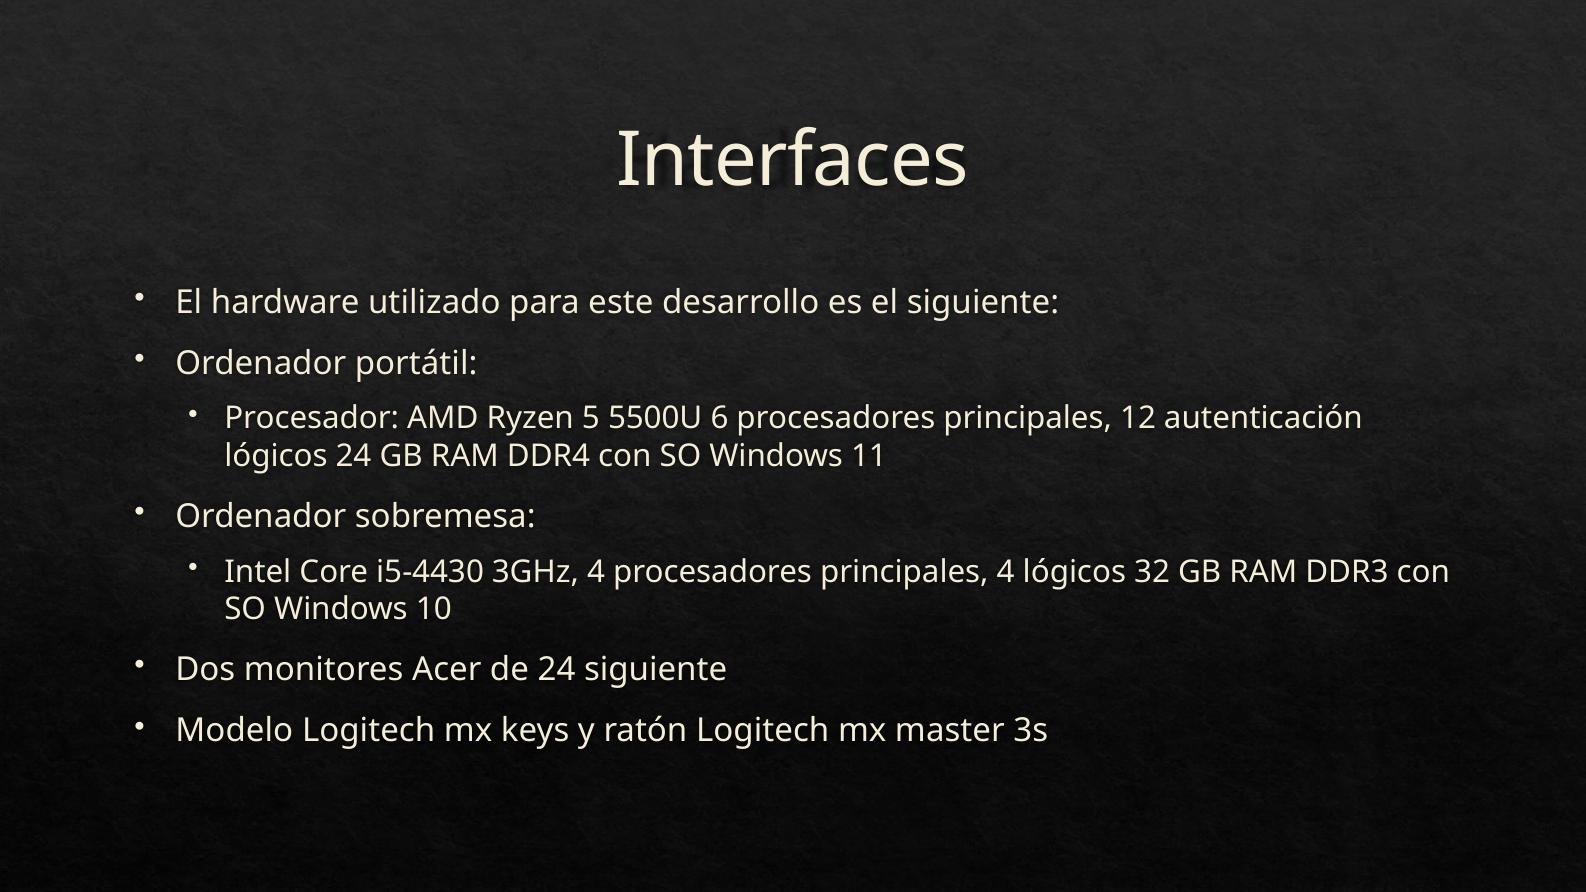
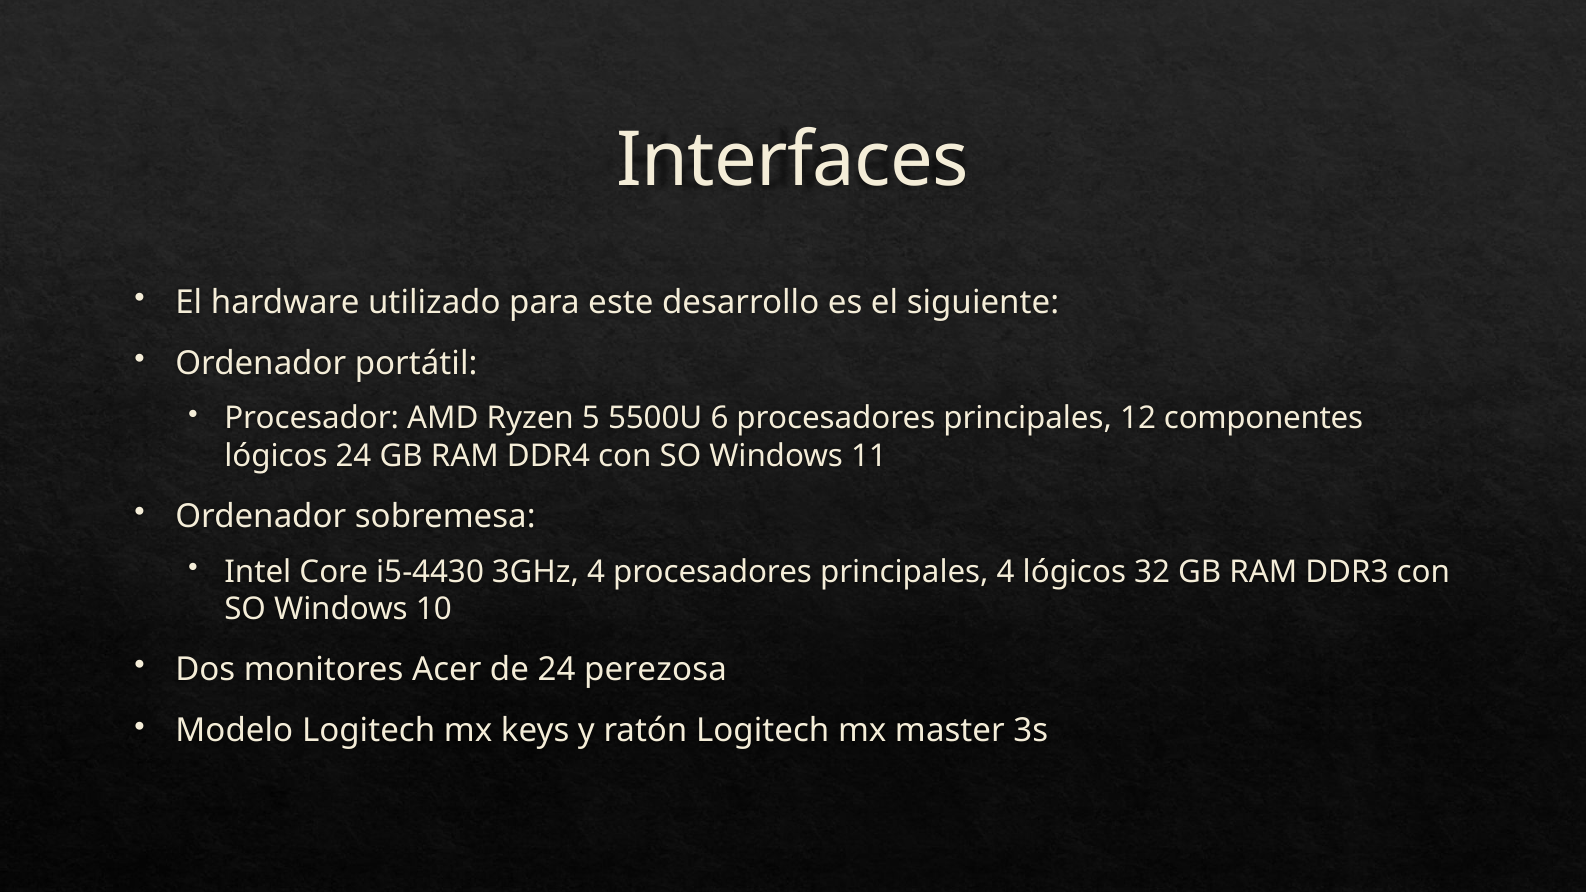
autenticación: autenticación -> componentes
24 siguiente: siguiente -> perezosa
